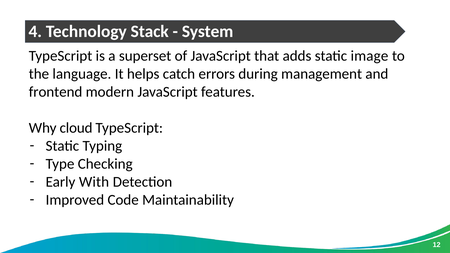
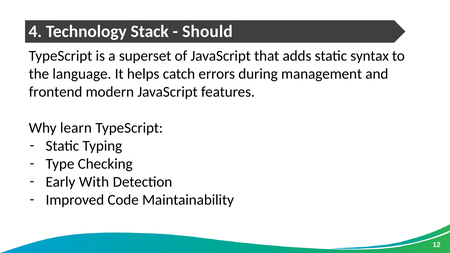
System: System -> Should
image: image -> syntax
cloud: cloud -> learn
